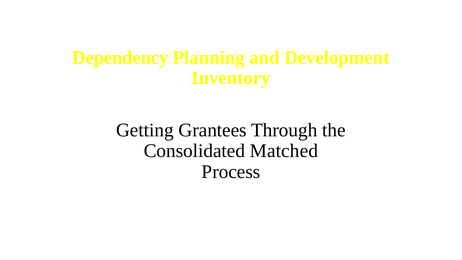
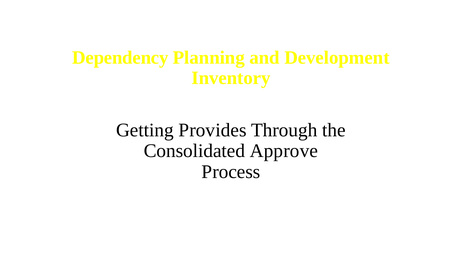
Grantees: Grantees -> Provides
Matched: Matched -> Approve
